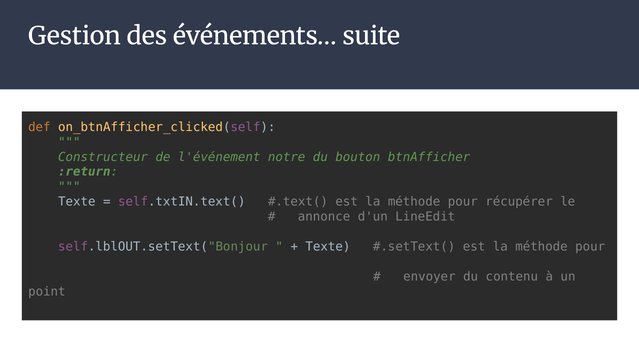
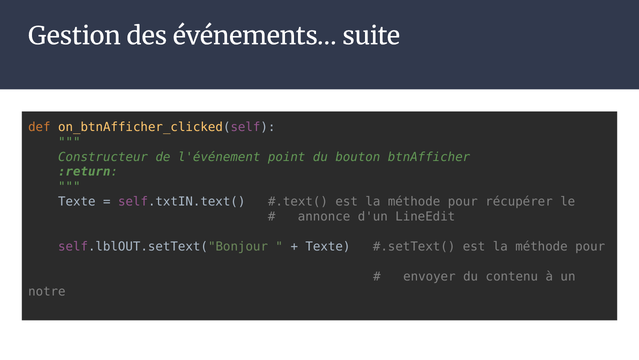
notre: notre -> point
point: point -> notre
